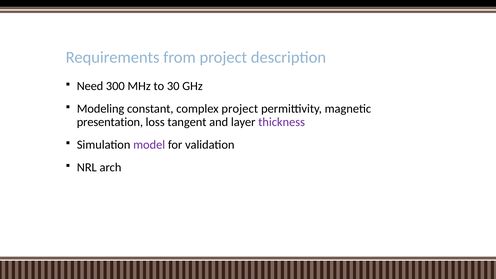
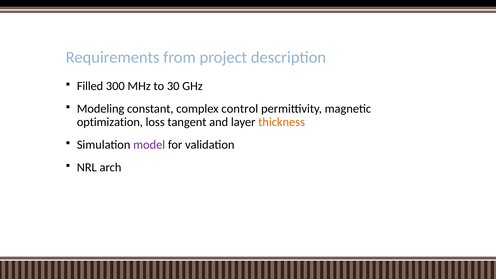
Need: Need -> Filled
complex project: project -> control
presentation: presentation -> optimization
thickness colour: purple -> orange
